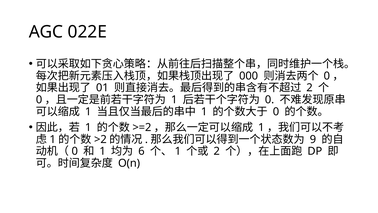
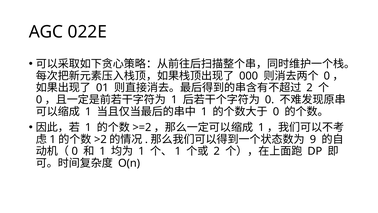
6 at (141, 151): 6 -> 1
